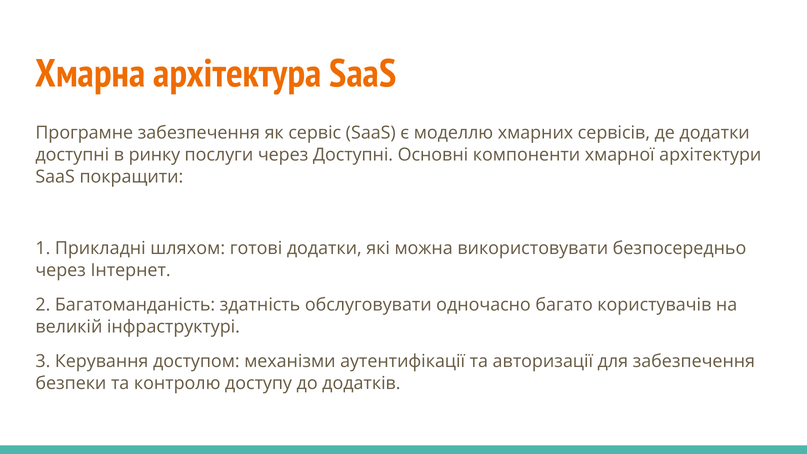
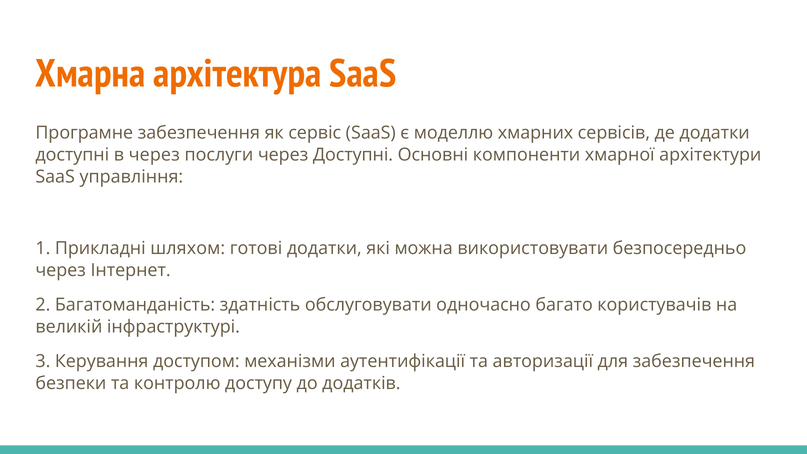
в ринку: ринку -> через
покращити: покращити -> управління
